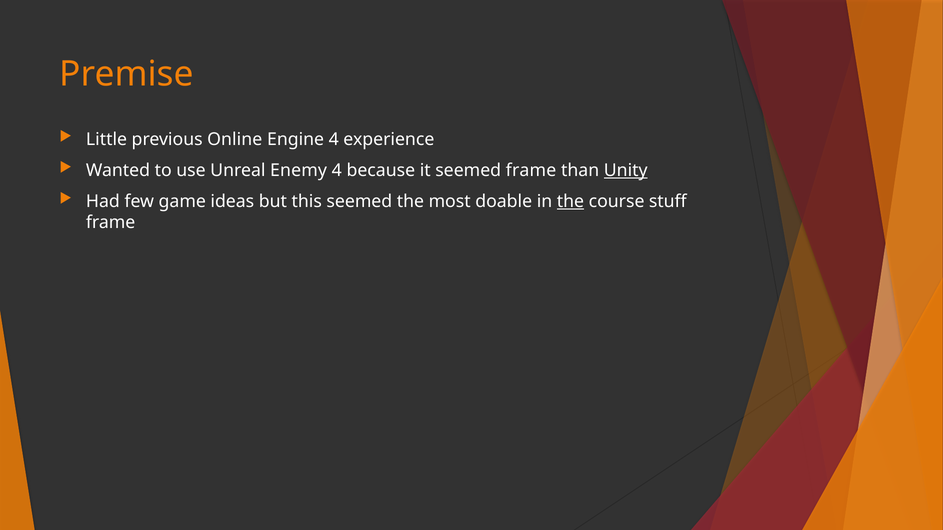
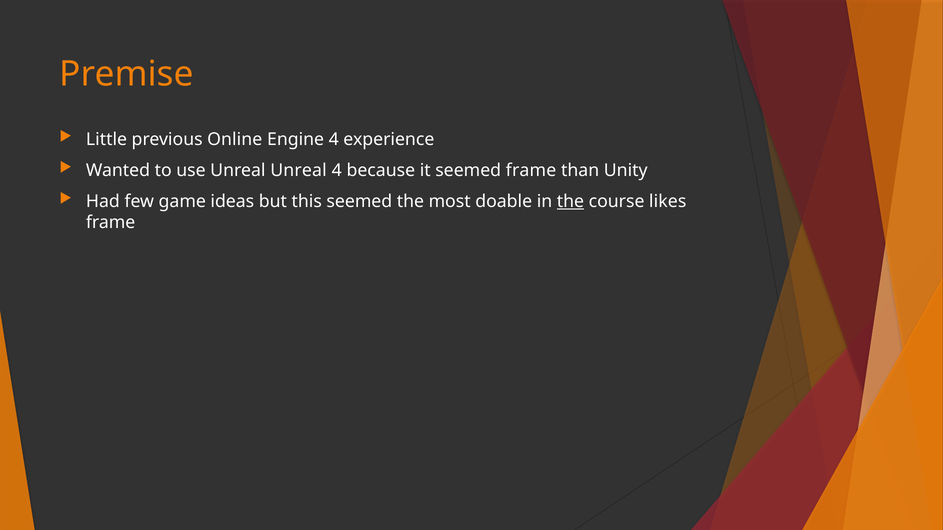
Unreal Enemy: Enemy -> Unreal
Unity underline: present -> none
stuff: stuff -> likes
